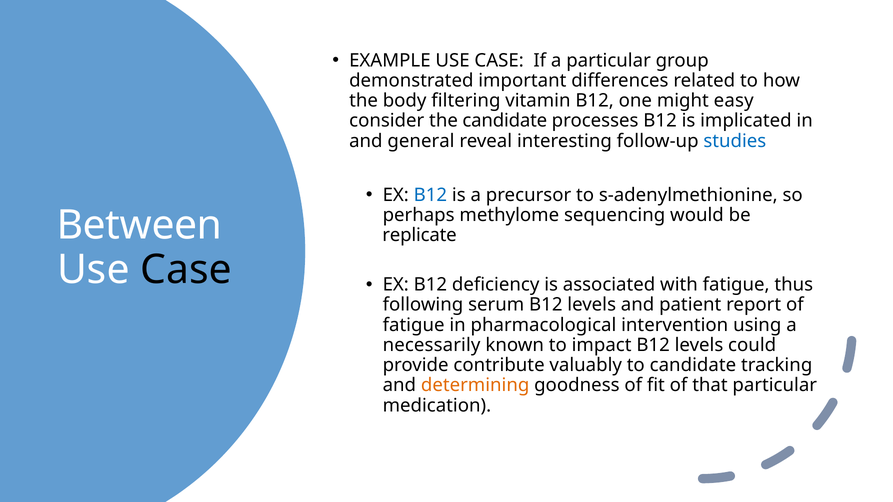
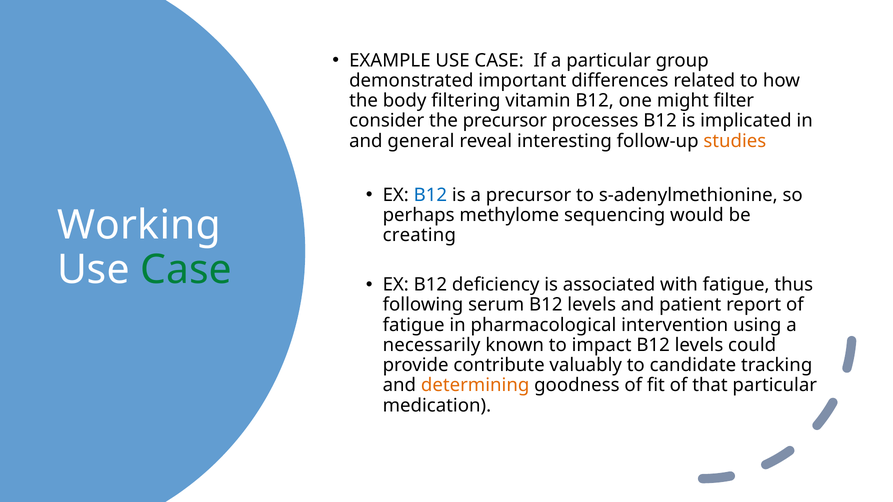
easy: easy -> filter
the candidate: candidate -> precursor
studies colour: blue -> orange
Between: Between -> Working
replicate: replicate -> creating
Case at (186, 270) colour: black -> green
